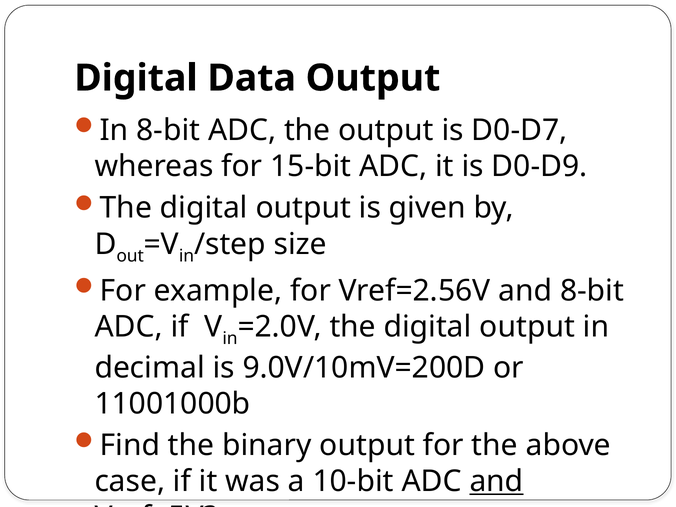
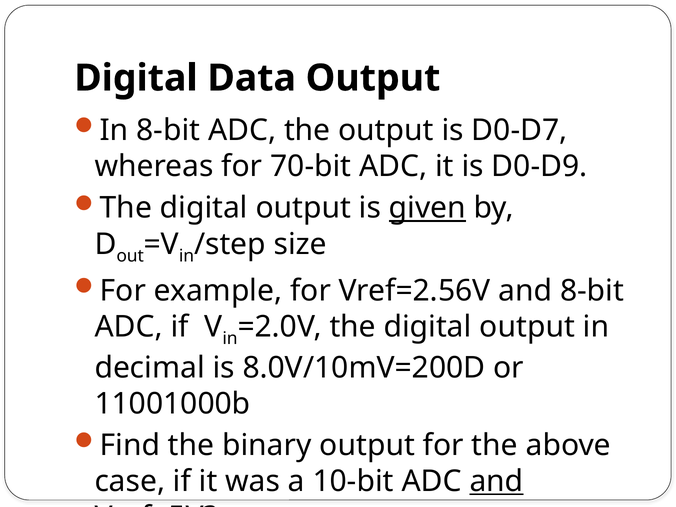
15-bit: 15-bit -> 70-bit
given underline: none -> present
9.0V/10mV=200D: 9.0V/10mV=200D -> 8.0V/10mV=200D
